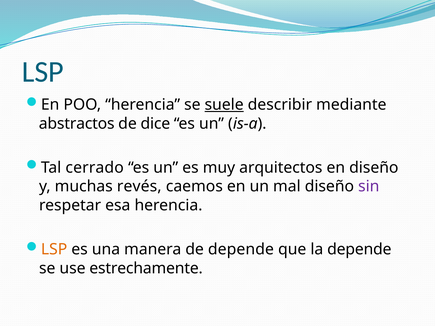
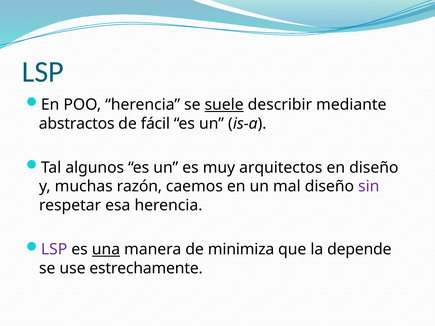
dice: dice -> fácil
cerrado: cerrado -> algunos
revés: revés -> razón
LSP at (54, 250) colour: orange -> purple
una underline: none -> present
de depende: depende -> minimiza
